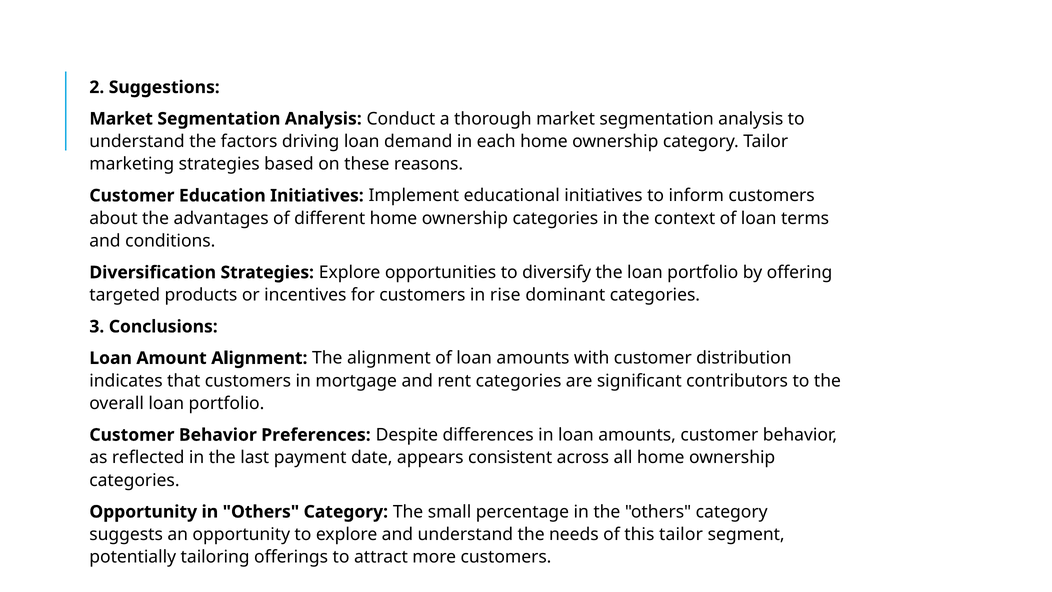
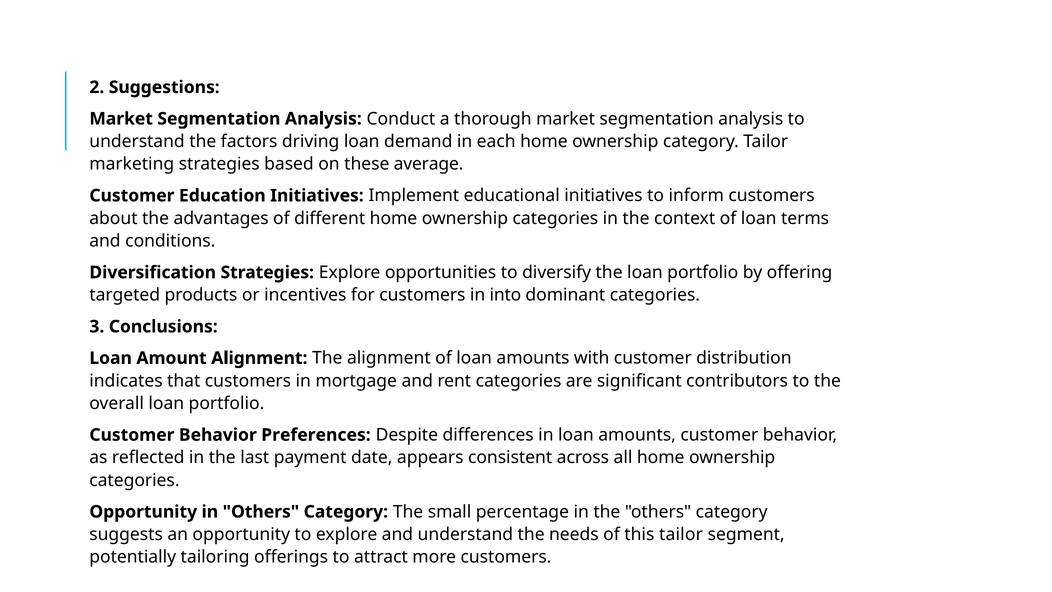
reasons: reasons -> average
rise: rise -> into
